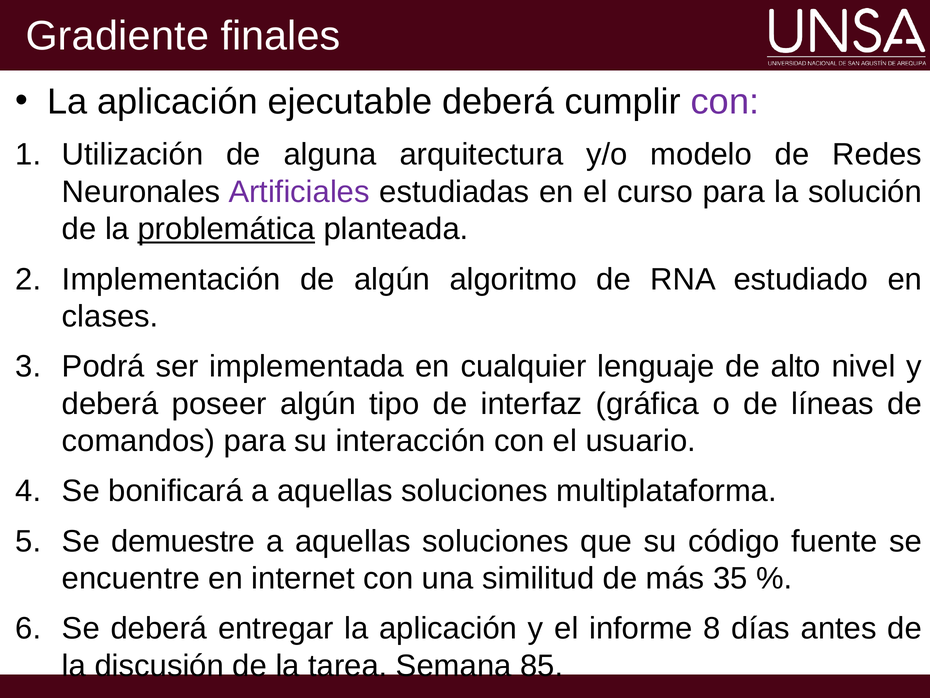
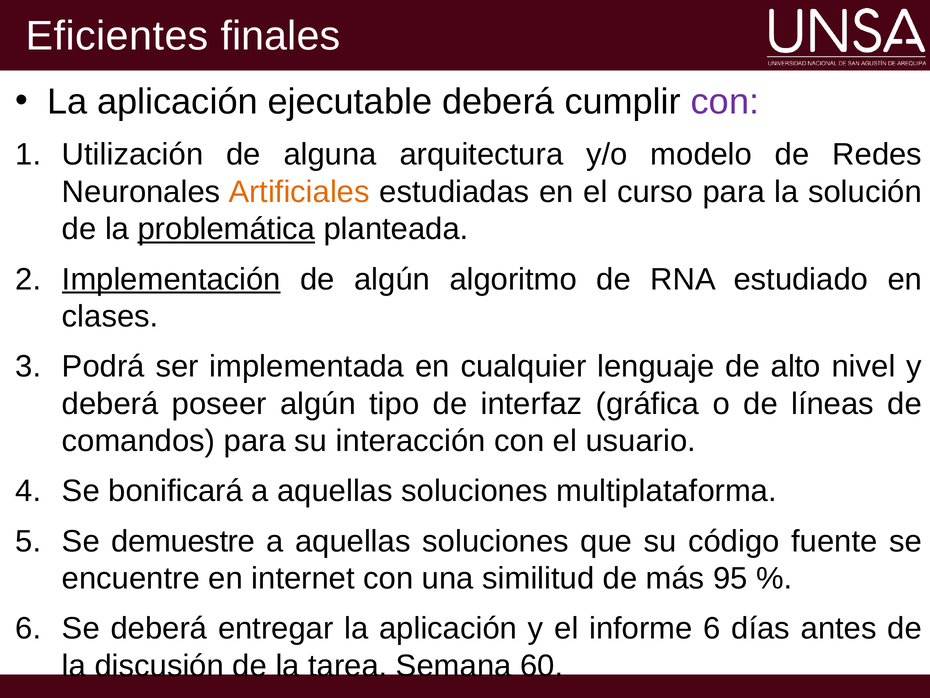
Gradiente: Gradiente -> Eficientes
Artificiales colour: purple -> orange
Implementación underline: none -> present
35: 35 -> 95
informe 8: 8 -> 6
85: 85 -> 60
